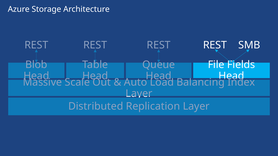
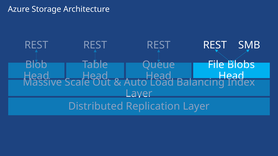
Fields: Fields -> Blobs
